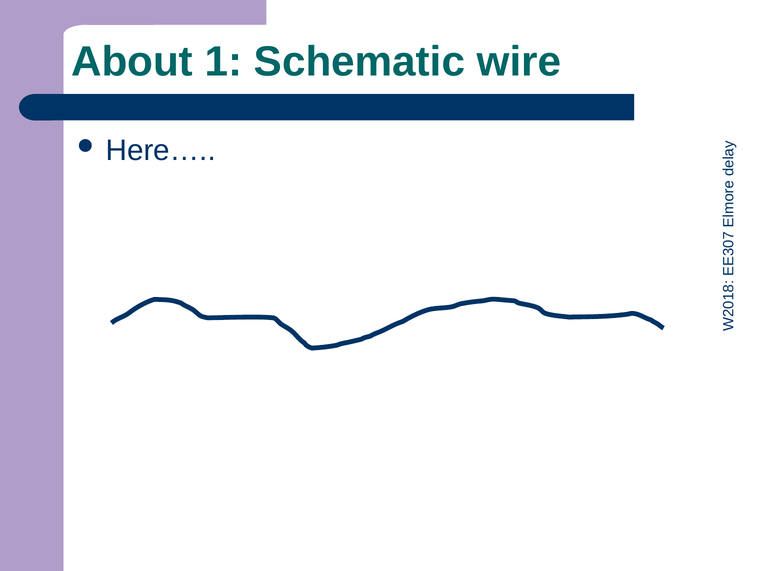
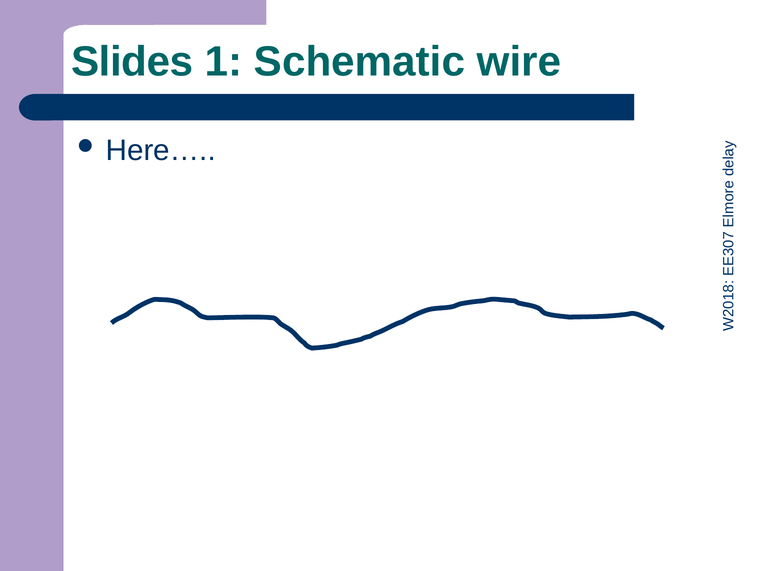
About: About -> Slides
